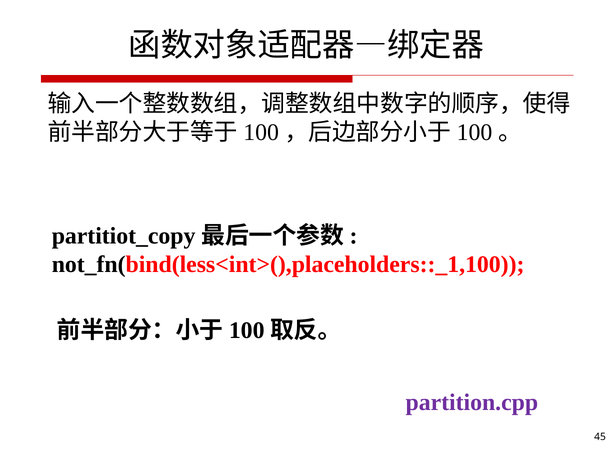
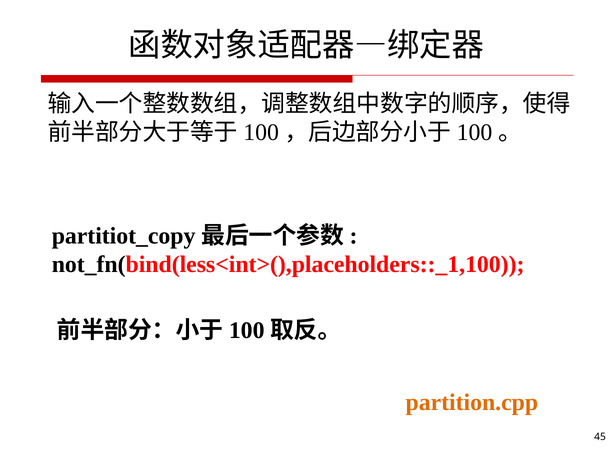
partition.cpp colour: purple -> orange
